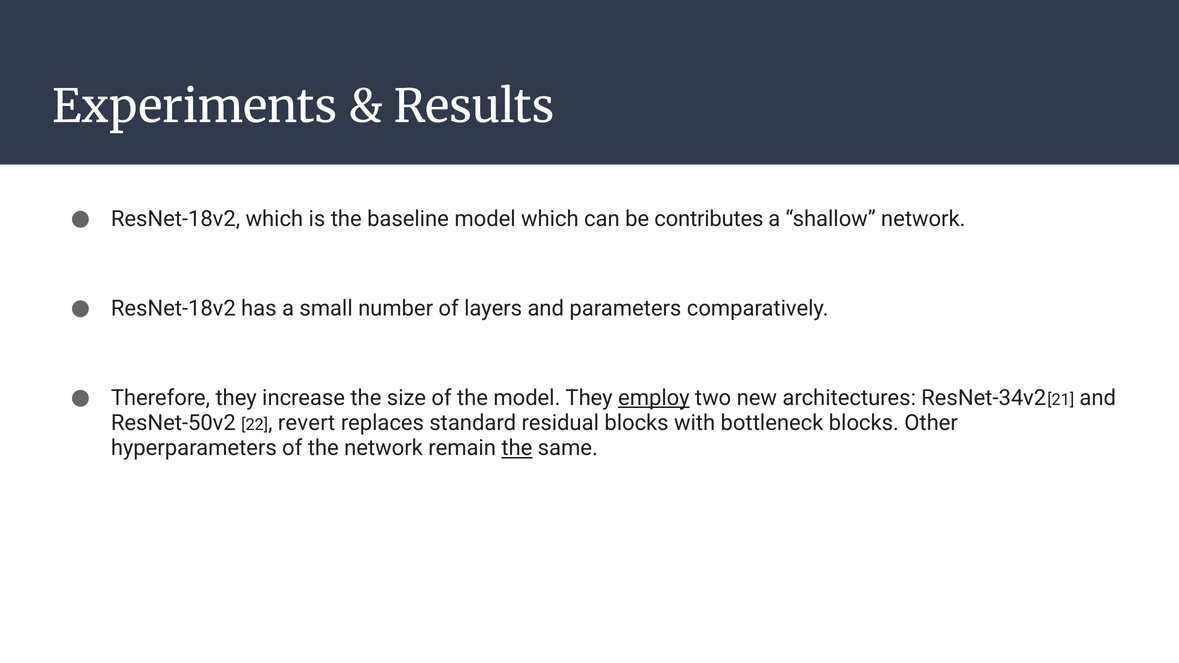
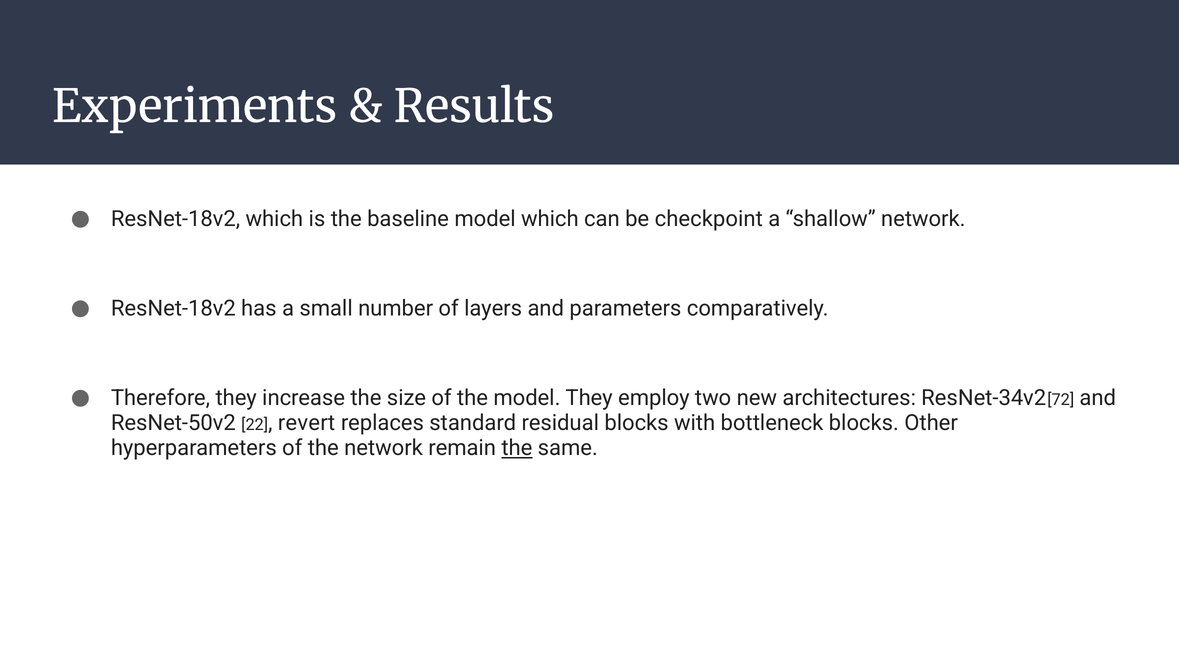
contributes: contributes -> checkpoint
employ underline: present -> none
21: 21 -> 72
